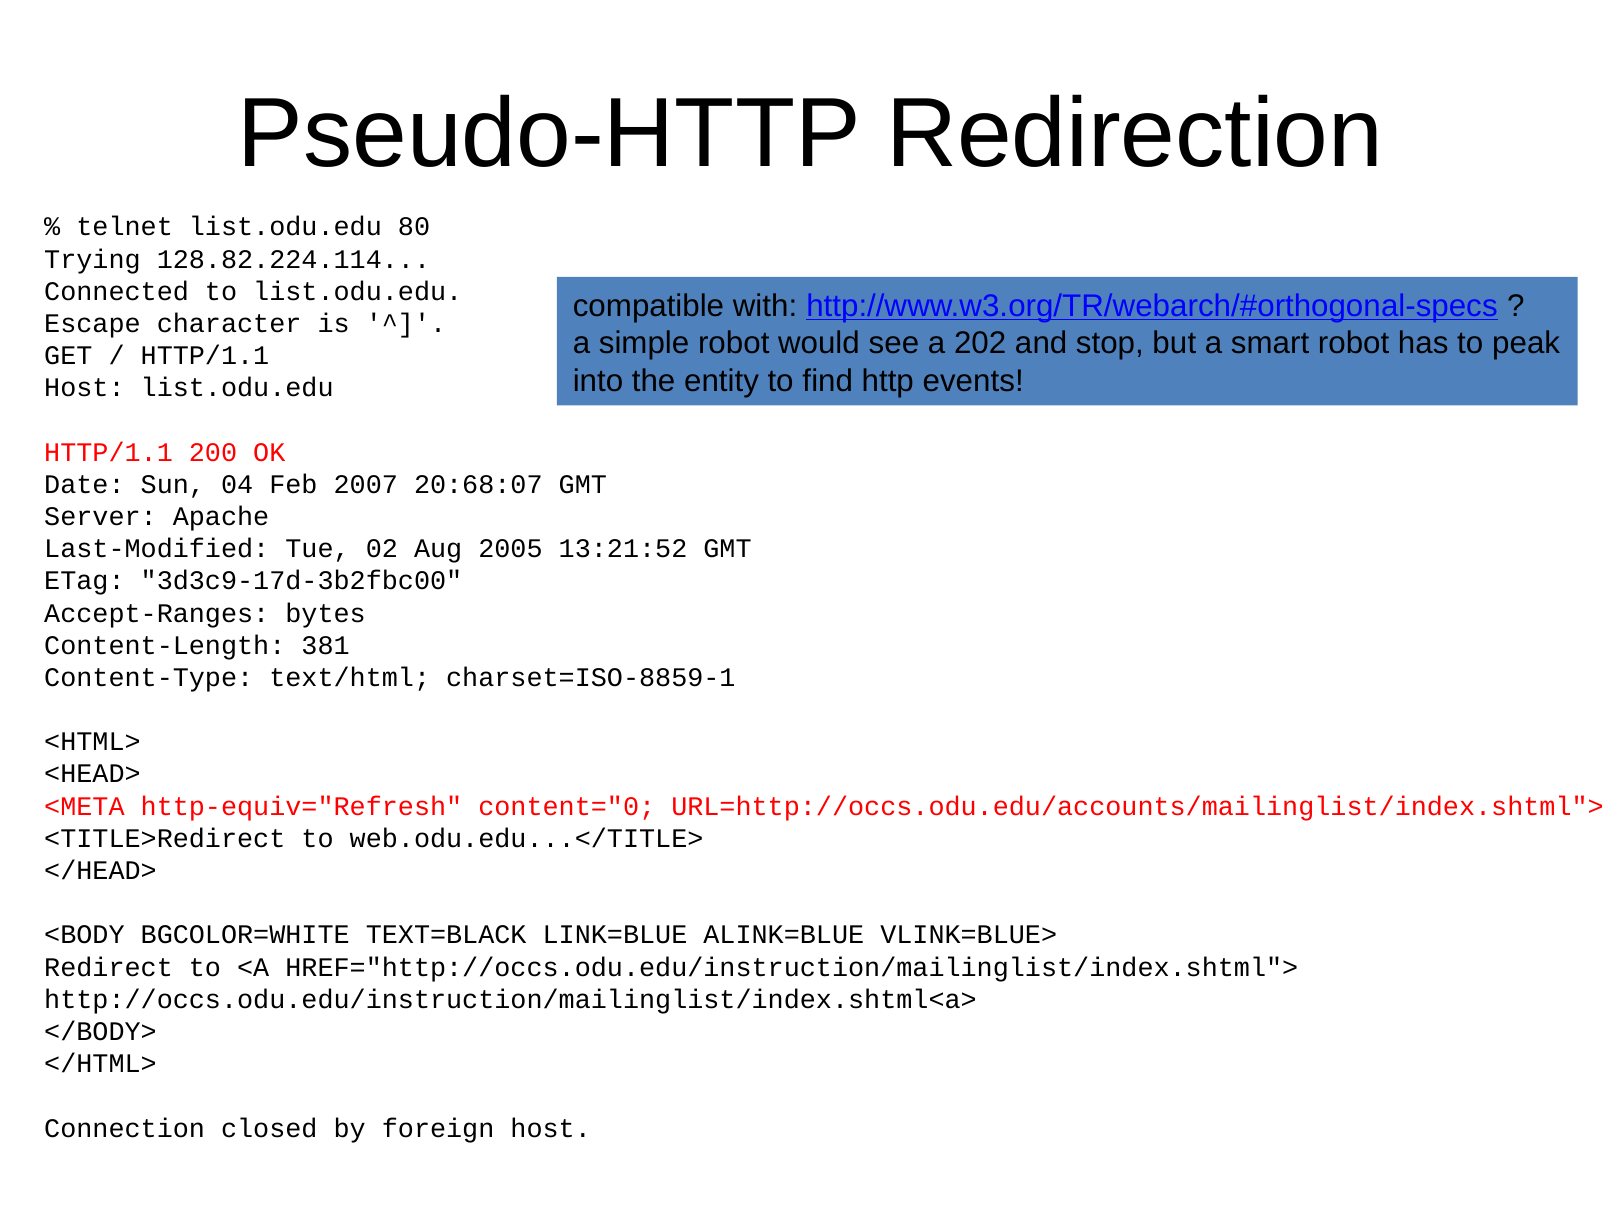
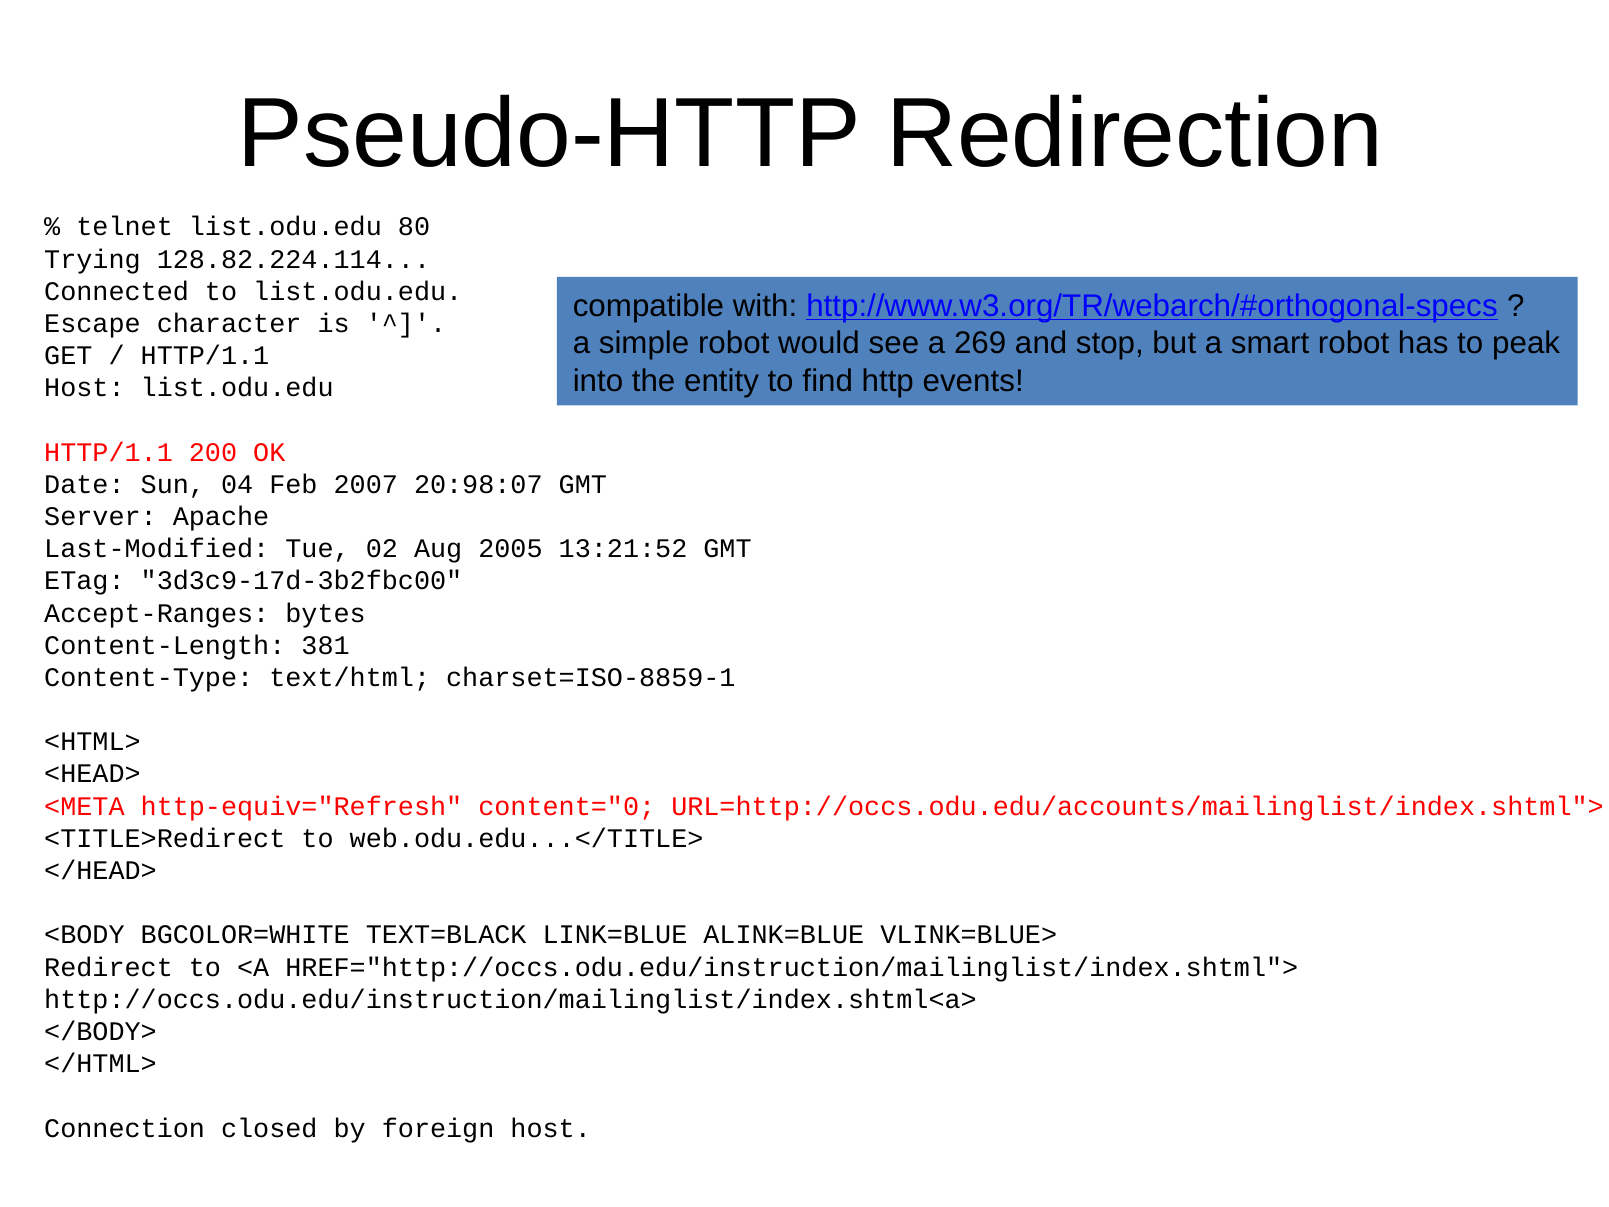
202: 202 -> 269
20:68:07: 20:68:07 -> 20:98:07
